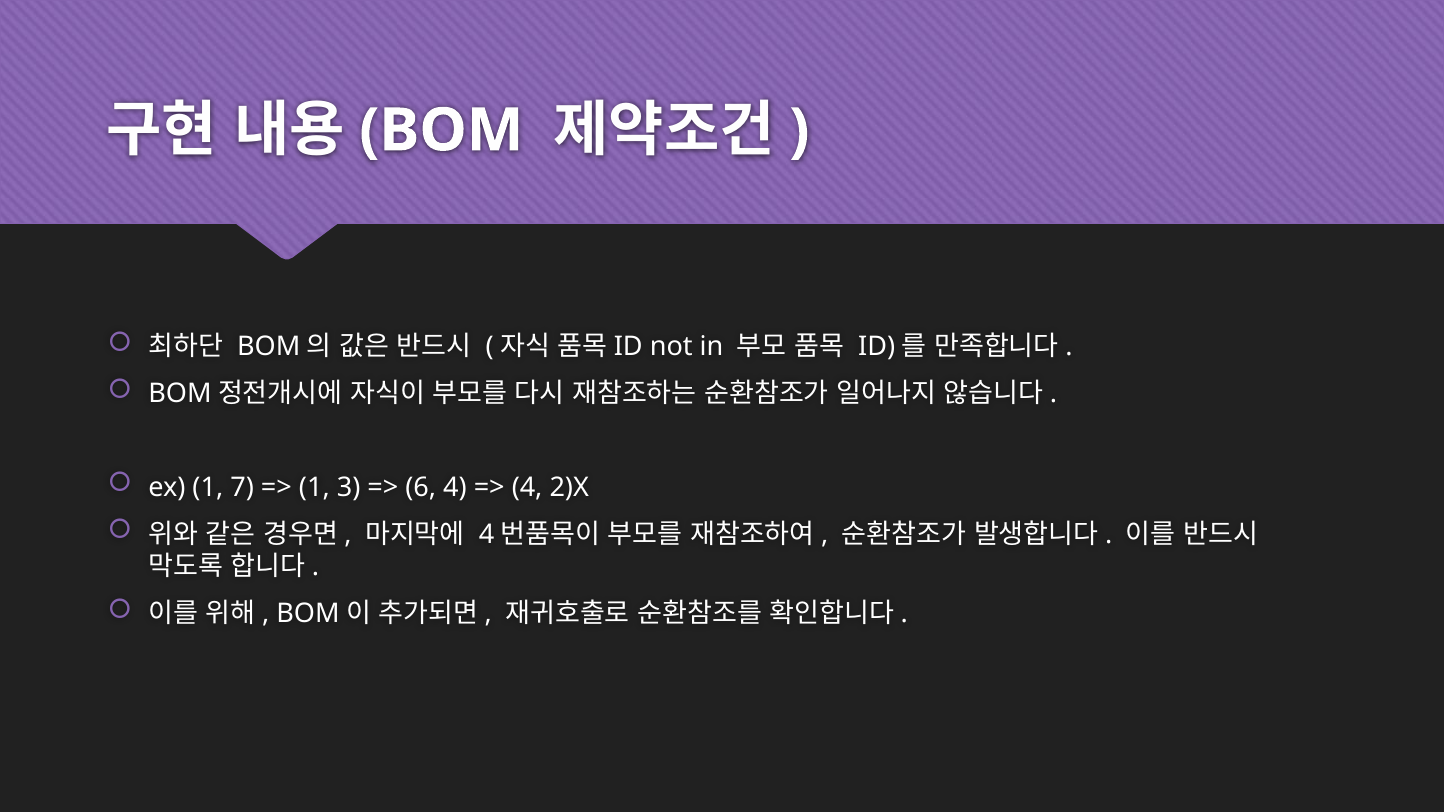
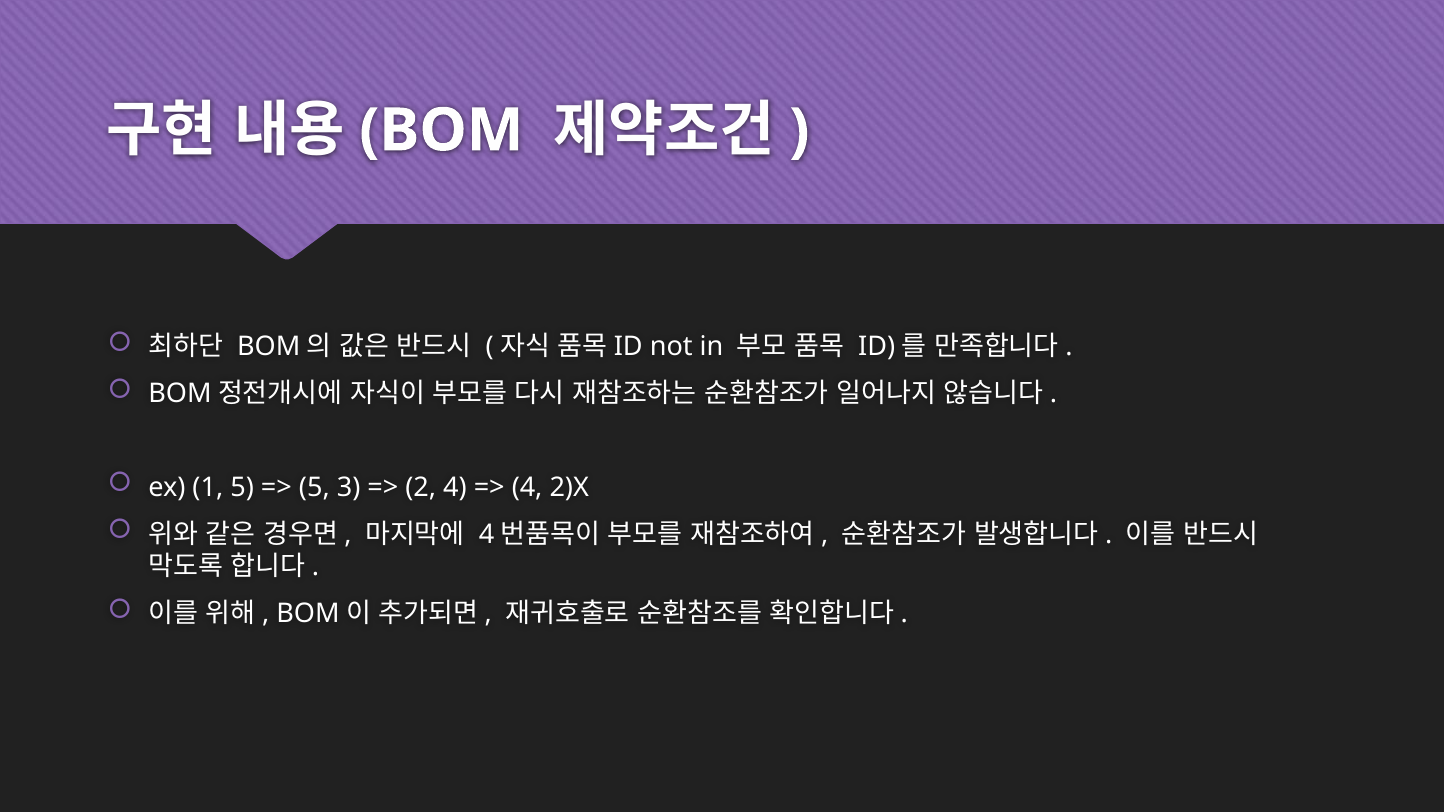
1 7: 7 -> 5
1 at (314, 488): 1 -> 5
6: 6 -> 2
